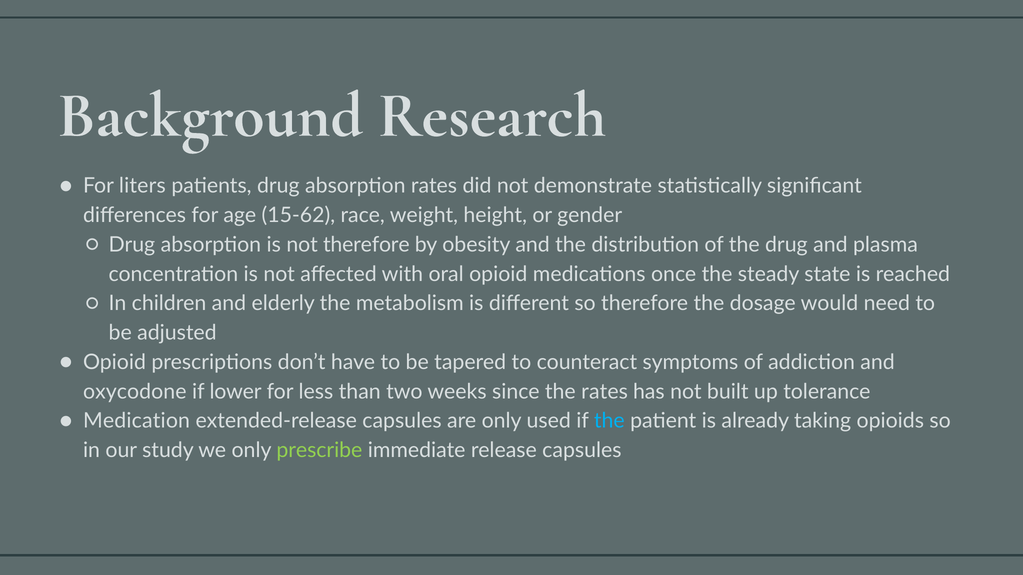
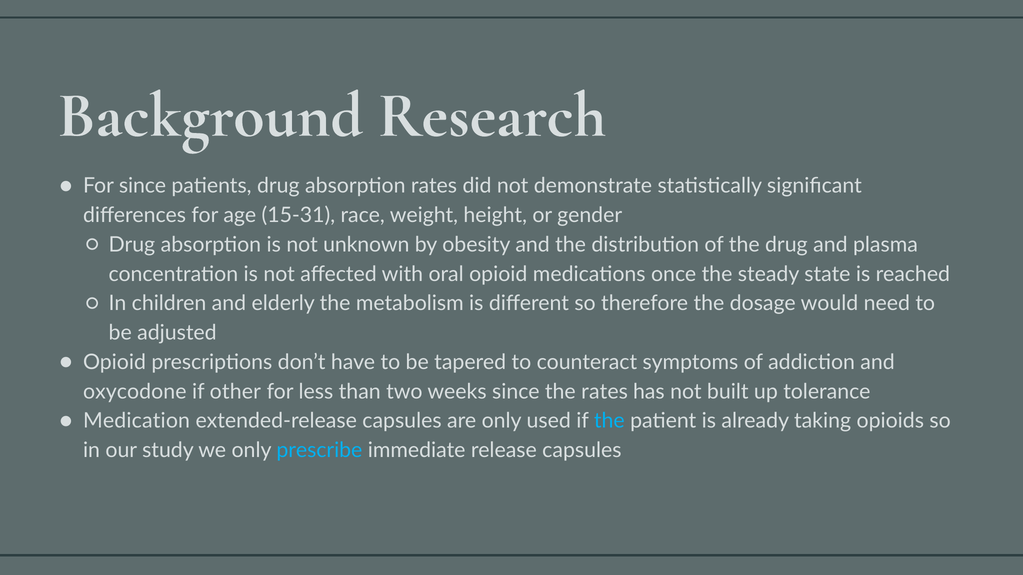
For liters: liters -> since
15-62: 15-62 -> 15-31
not therefore: therefore -> unknown
lower: lower -> other
prescribe colour: light green -> light blue
